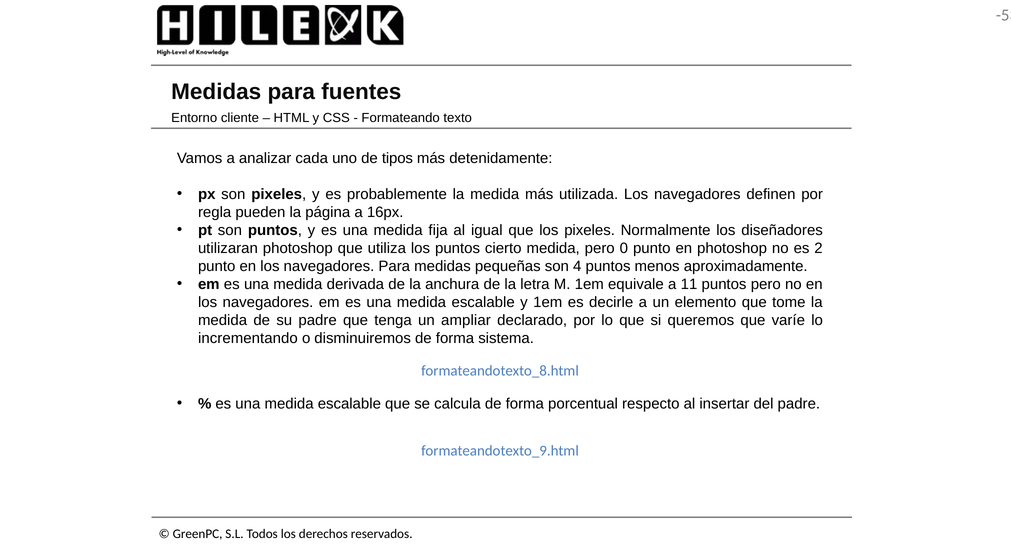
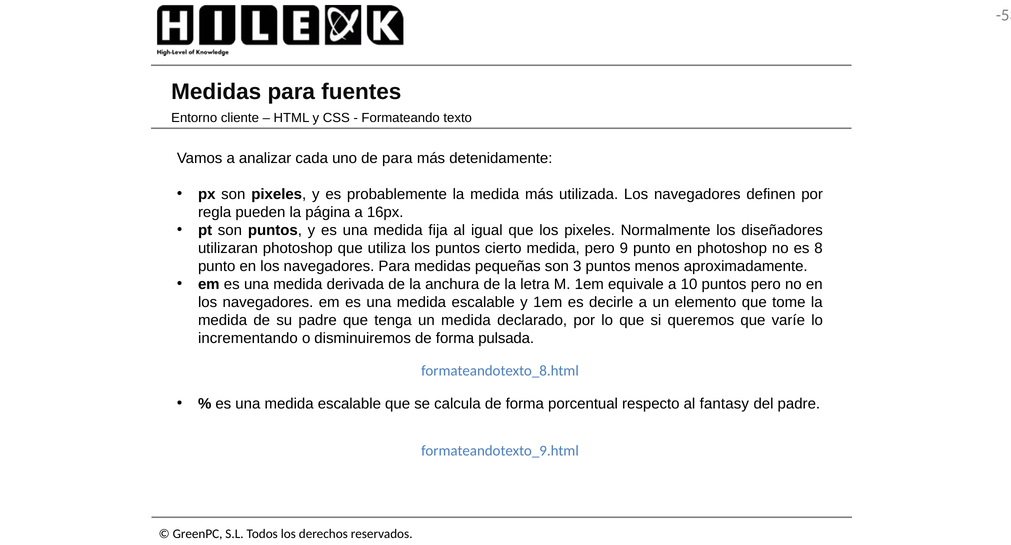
de tipos: tipos -> para
0: 0 -> 9
2: 2 -> 8
4: 4 -> 3
11: 11 -> 10
un ampliar: ampliar -> medida
sistema: sistema -> pulsada
insertar: insertar -> fantasy
